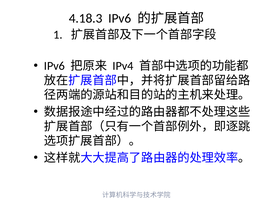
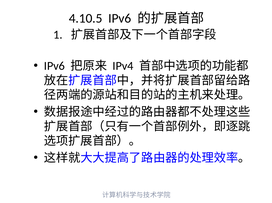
4.18.3: 4.18.3 -> 4.10.5
